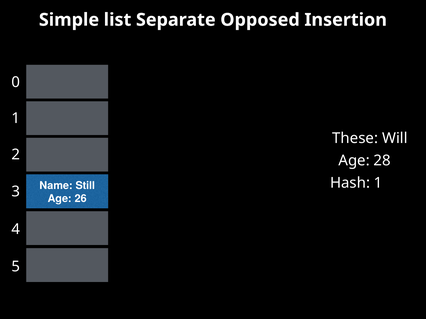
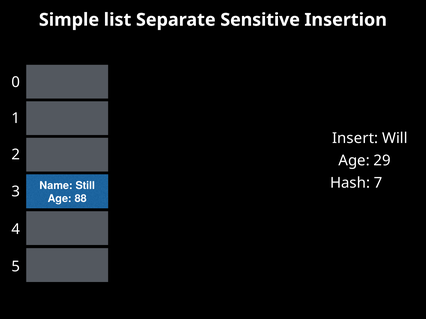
Opposed: Opposed -> Sensitive
These: These -> Insert
28: 28 -> 29
Hash 1: 1 -> 7
26: 26 -> 88
